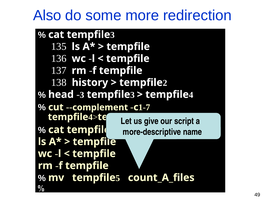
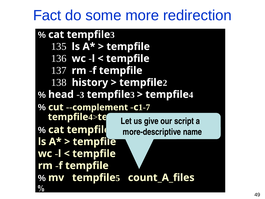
Also: Also -> Fact
